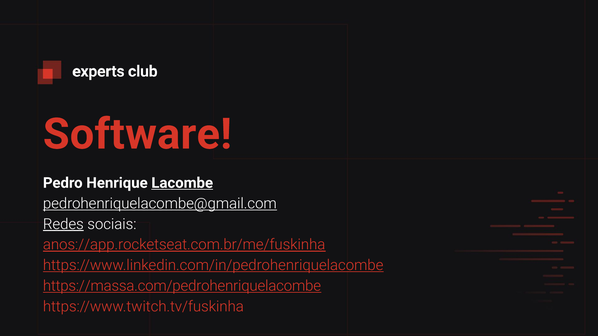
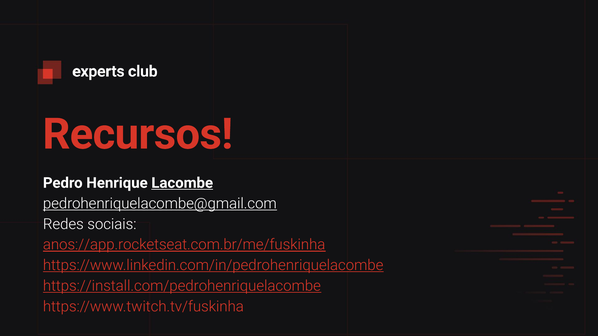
Software: Software -> Recursos
Redes underline: present -> none
https://massa.com/pedrohenriquelacombe: https://massa.com/pedrohenriquelacombe -> https://install.com/pedrohenriquelacombe
